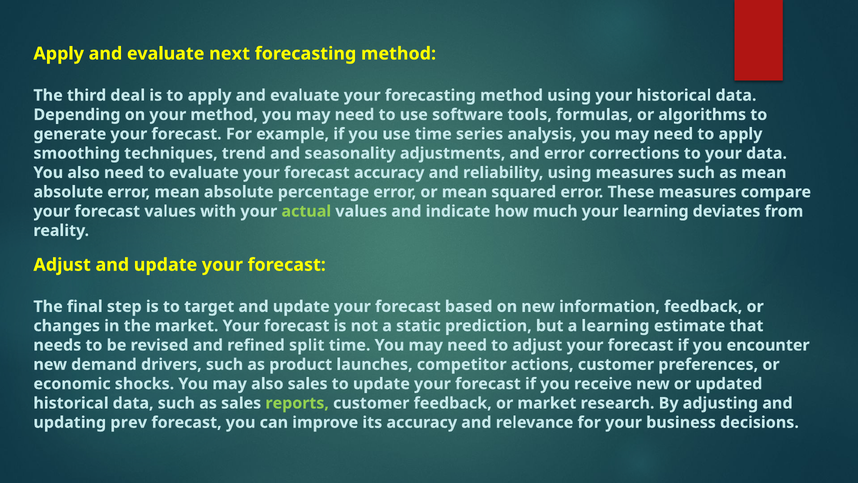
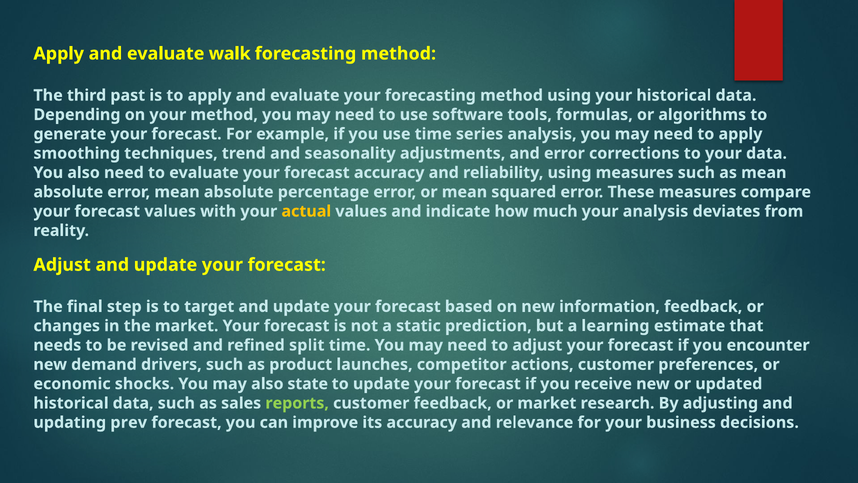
next: next -> walk
deal: deal -> past
actual colour: light green -> yellow
your learning: learning -> analysis
also sales: sales -> state
